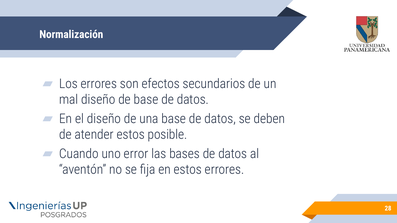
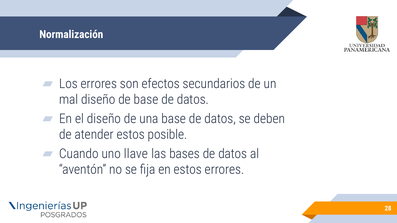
error: error -> llave
